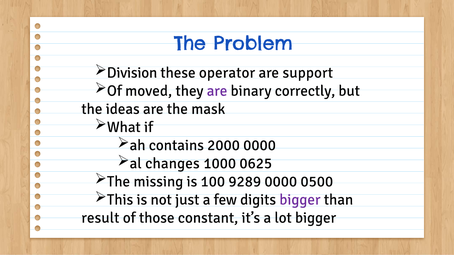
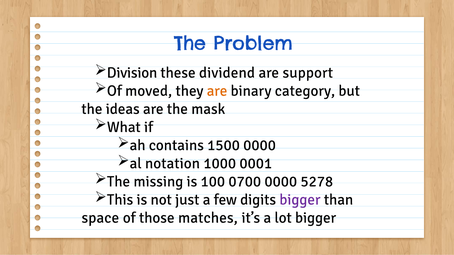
operator: operator -> dividend
are at (217, 91) colour: purple -> orange
correctly: correctly -> category
2000: 2000 -> 1500
changes: changes -> notation
0625: 0625 -> 0001
9289: 9289 -> 0700
0500: 0500 -> 5278
result: result -> space
constant: constant -> matches
